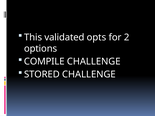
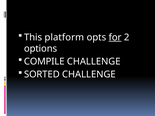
validated: validated -> platform
for underline: none -> present
STORED: STORED -> SORTED
